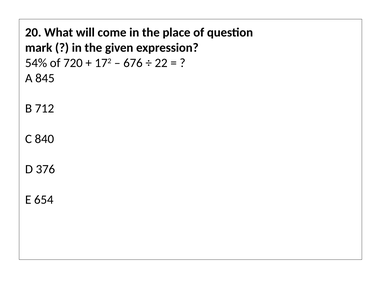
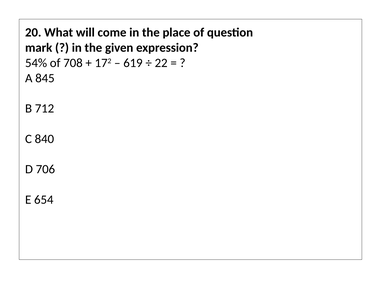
720: 720 -> 708
676: 676 -> 619
376: 376 -> 706
